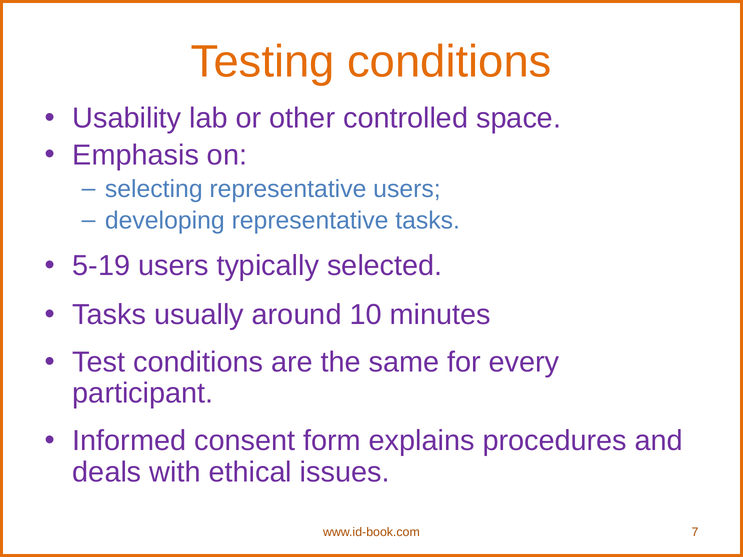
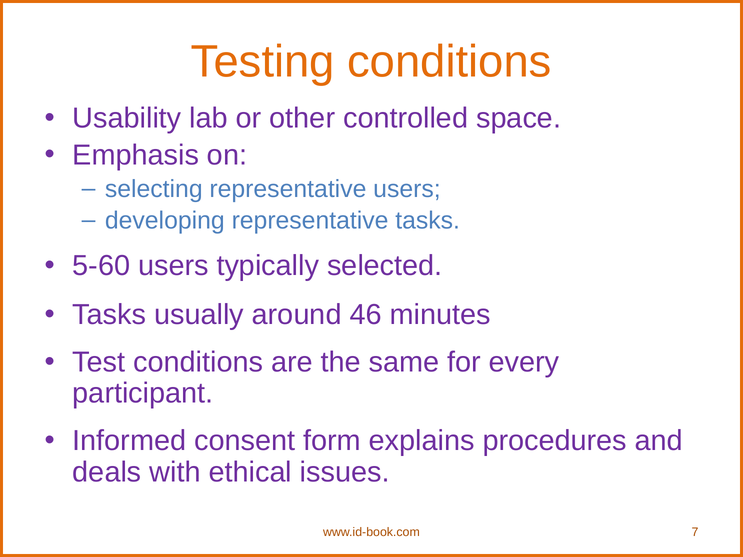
5-19: 5-19 -> 5-60
10: 10 -> 46
